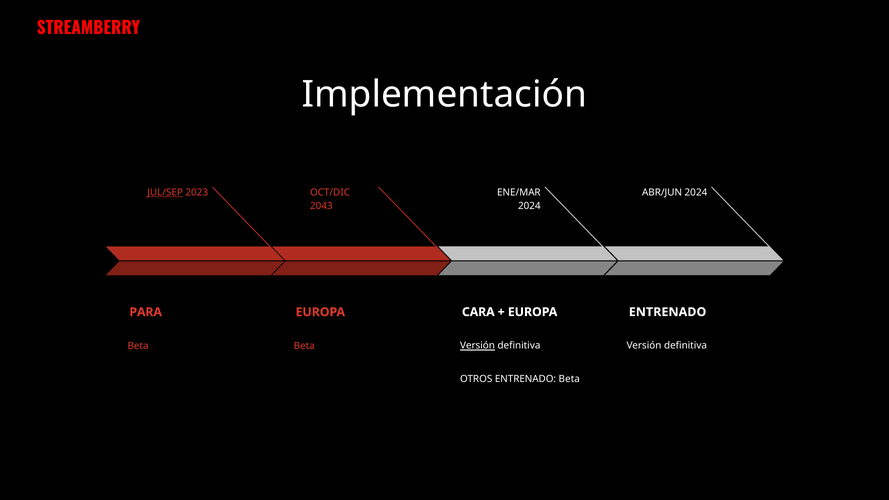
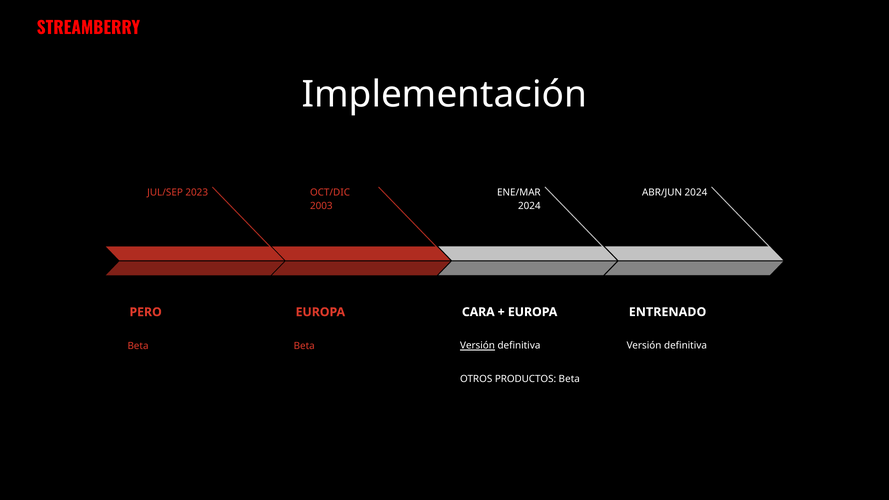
JUL/SEP underline: present -> none
2043: 2043 -> 2003
PARA: PARA -> PERO
OTROS ENTRENADO: ENTRENADO -> PRODUCTOS
